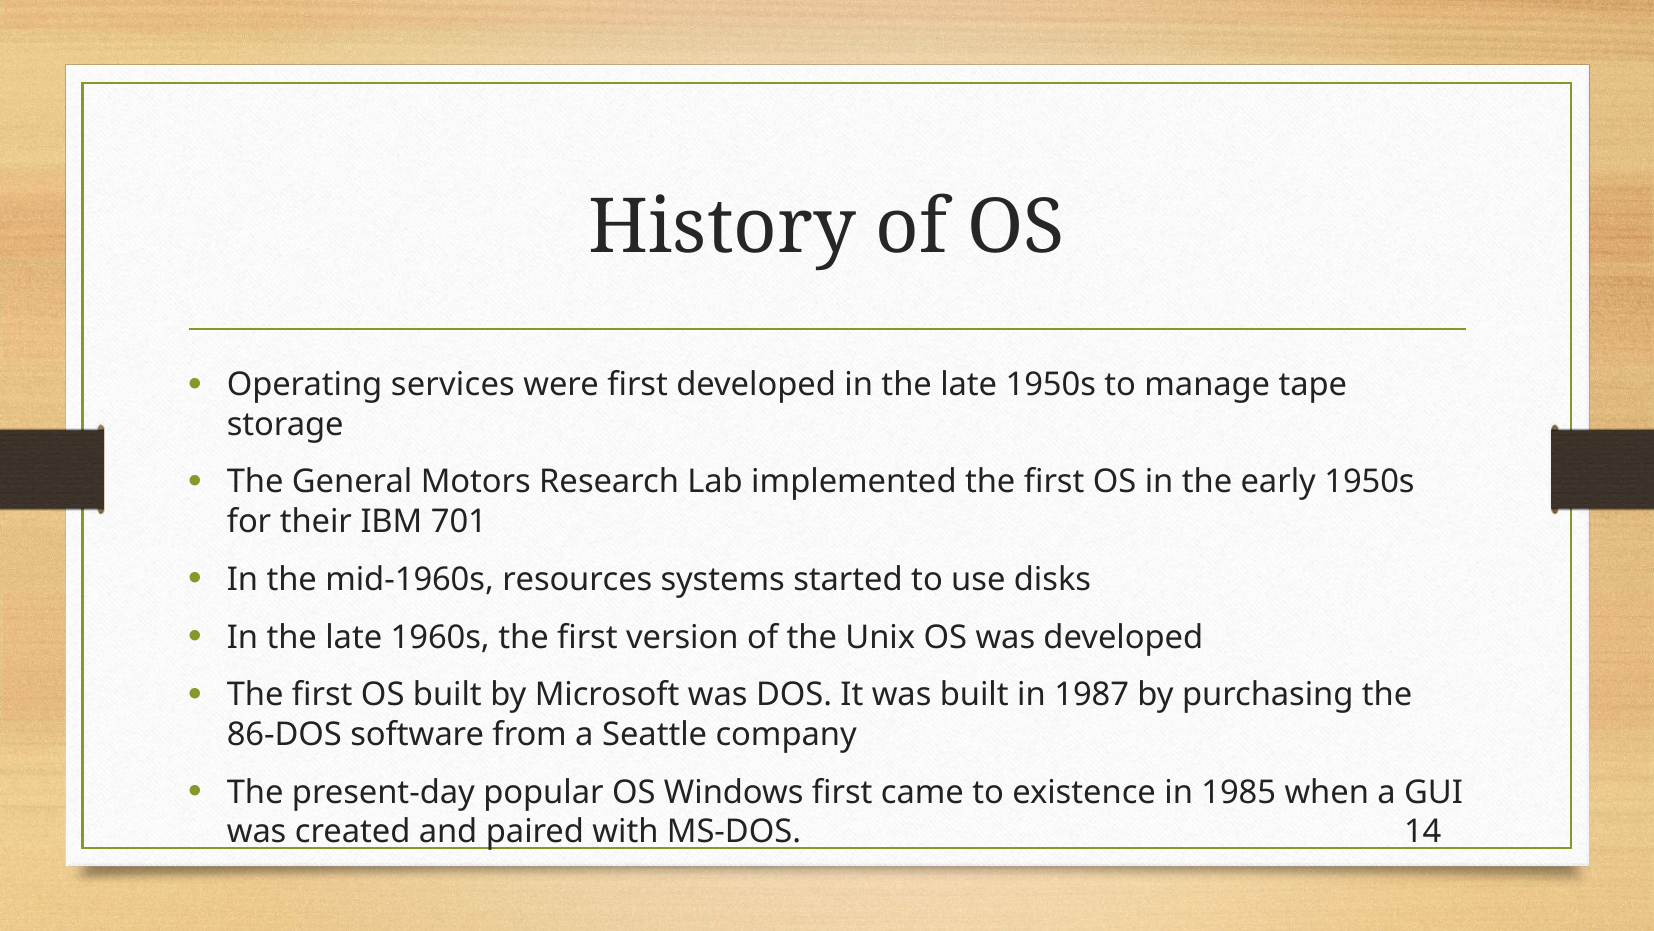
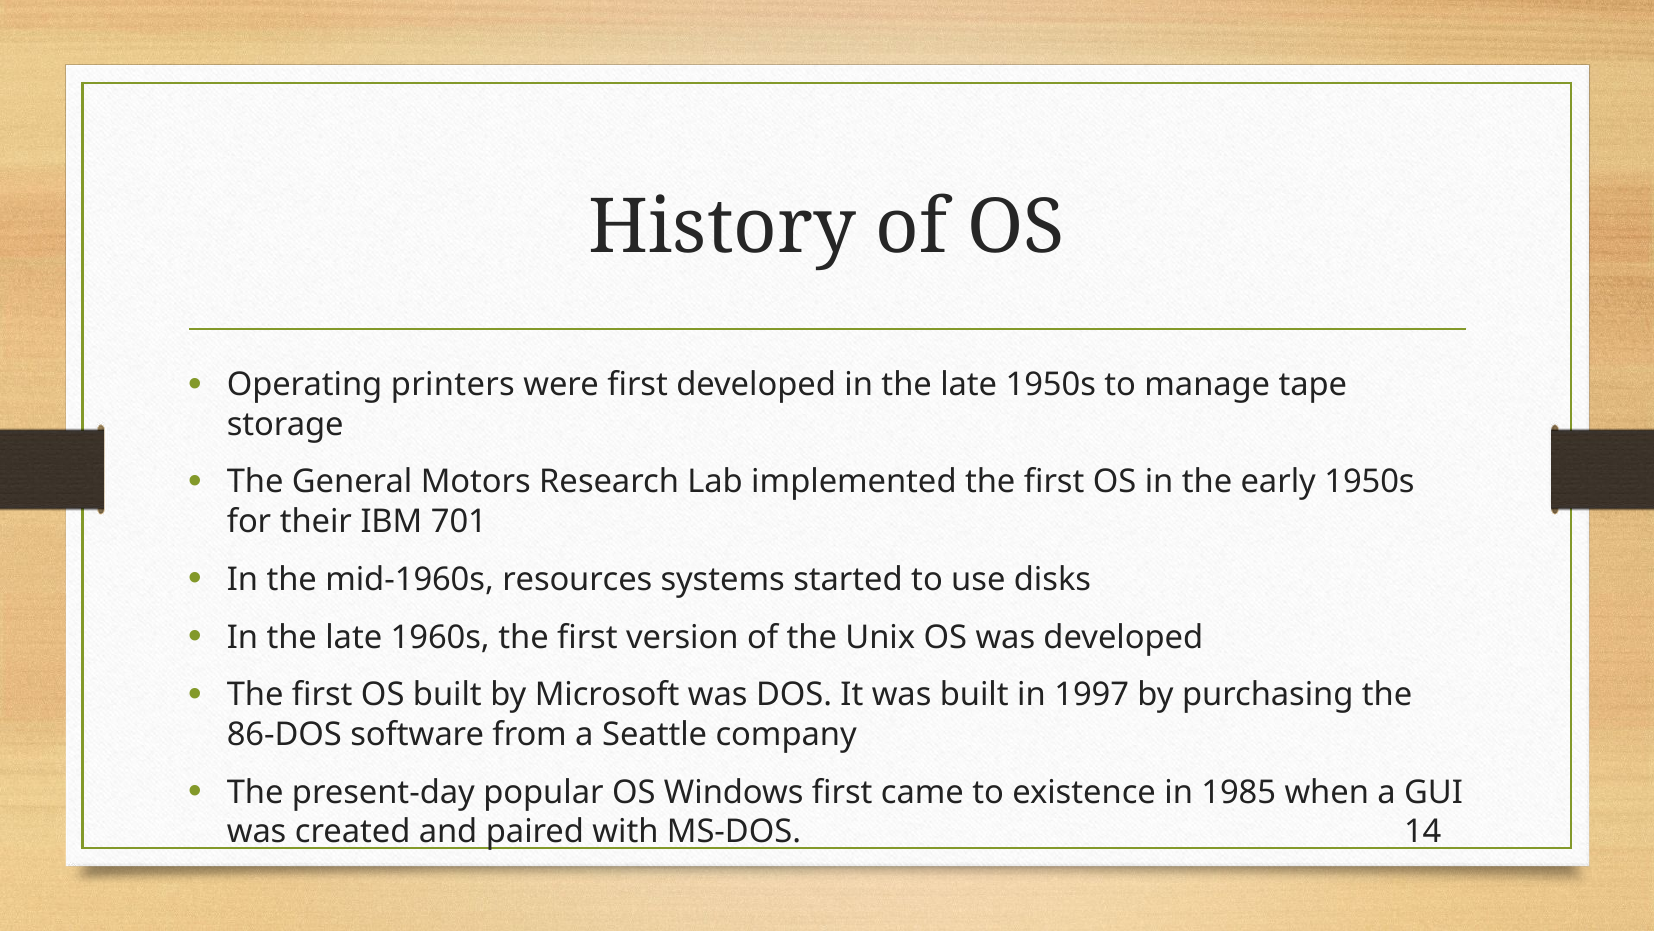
services: services -> printers
1987: 1987 -> 1997
